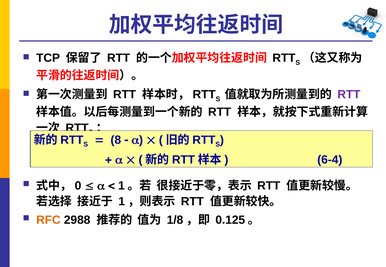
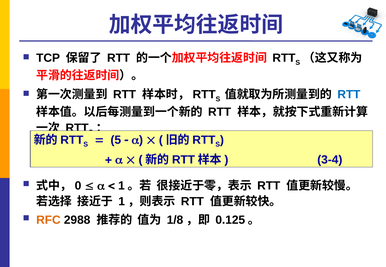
RTT at (349, 94) colour: purple -> blue
8: 8 -> 5
6-4: 6-4 -> 3-4
